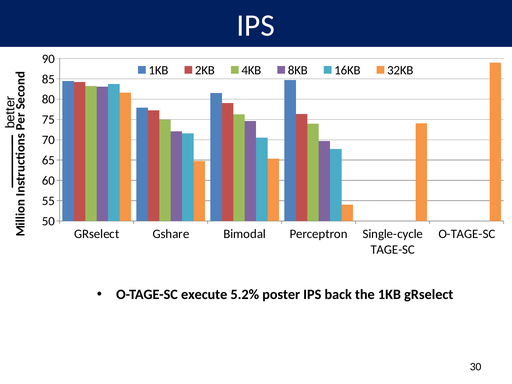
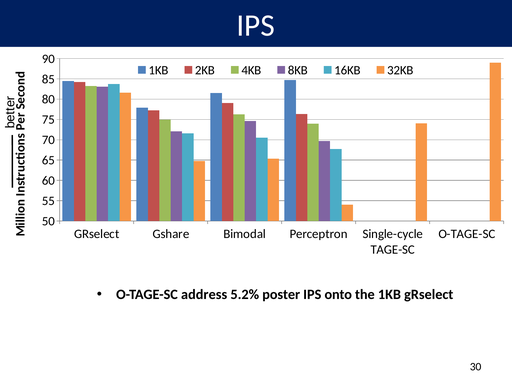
execute: execute -> address
back: back -> onto
